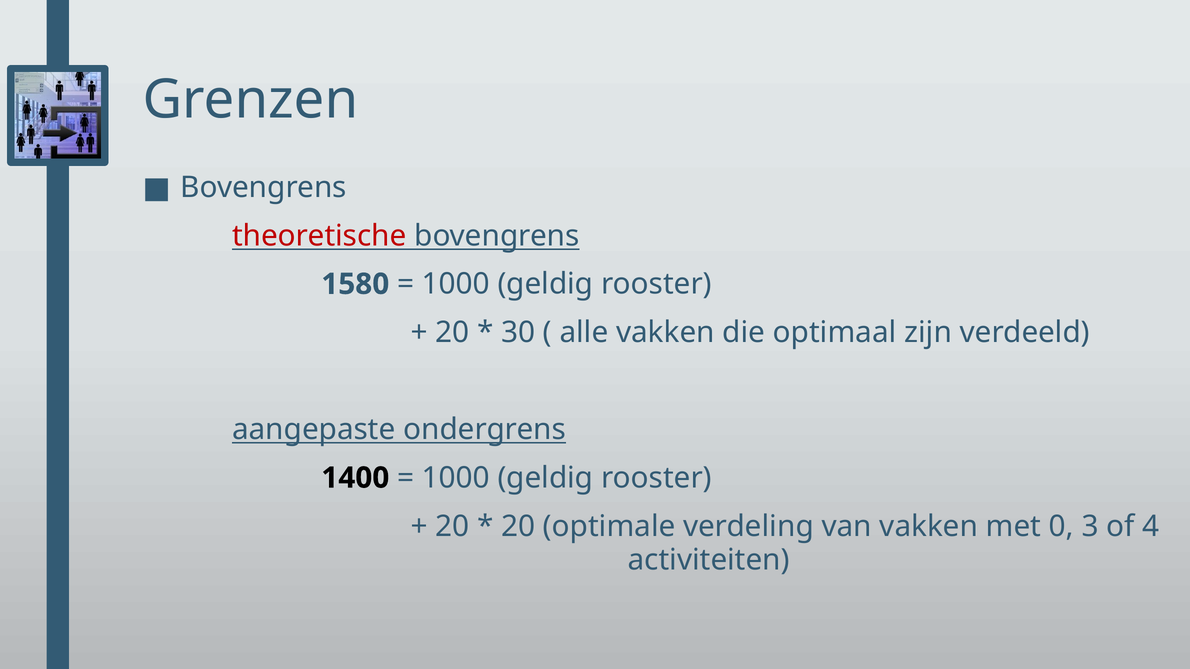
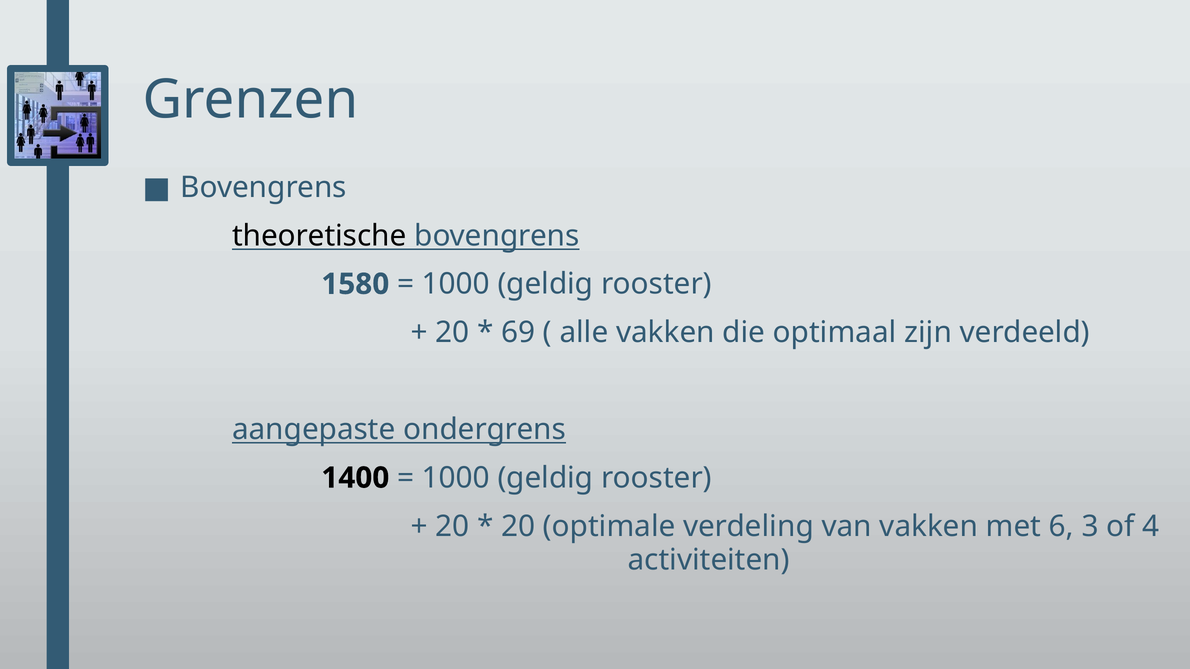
theoretische colour: red -> black
30: 30 -> 69
0: 0 -> 6
